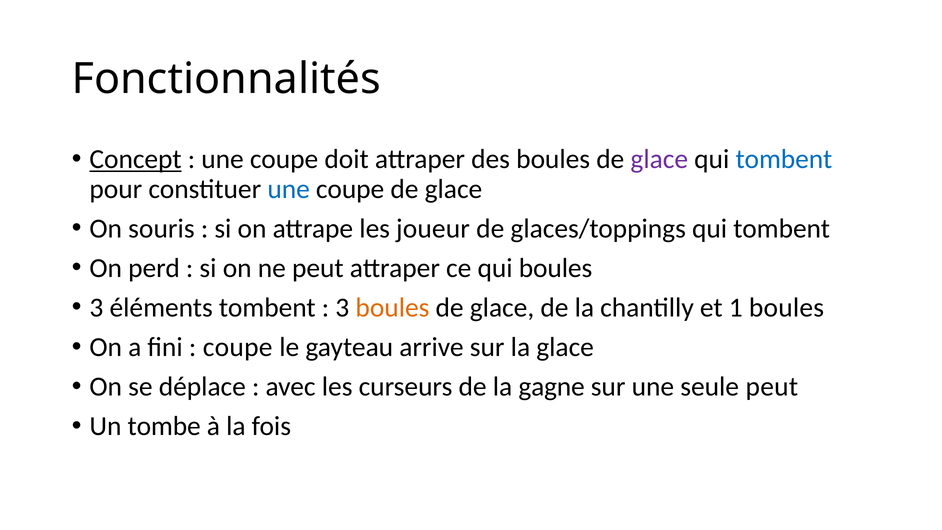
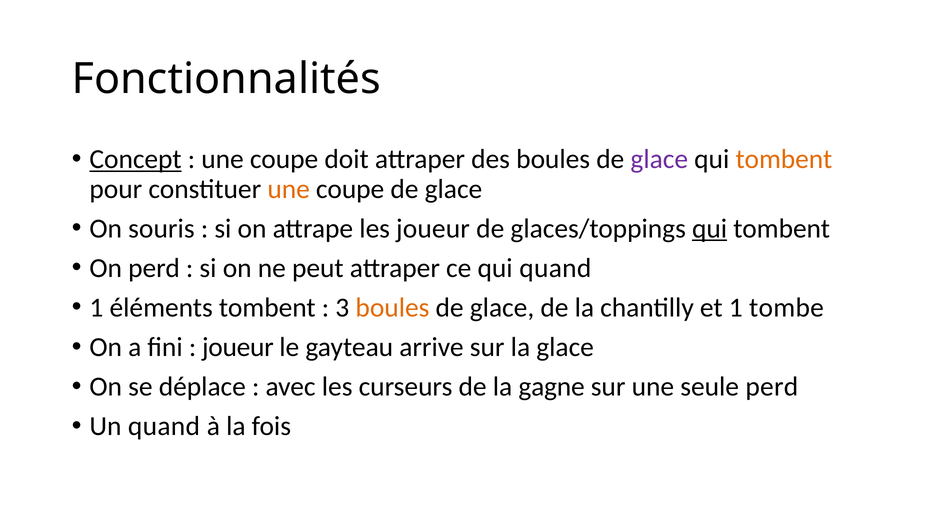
tombent at (784, 159) colour: blue -> orange
une at (289, 189) colour: blue -> orange
qui at (710, 228) underline: none -> present
qui boules: boules -> quand
3 at (96, 307): 3 -> 1
1 boules: boules -> tombe
coupe at (238, 347): coupe -> joueur
seule peut: peut -> perd
Un tombe: tombe -> quand
